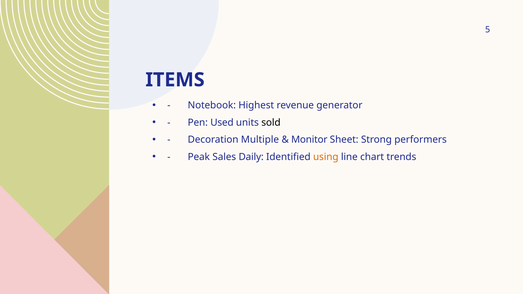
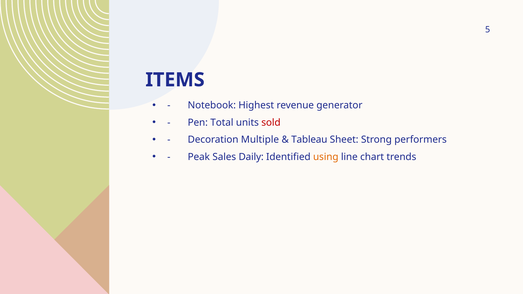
Used: Used -> Total
sold colour: black -> red
Monitor: Monitor -> Tableau
